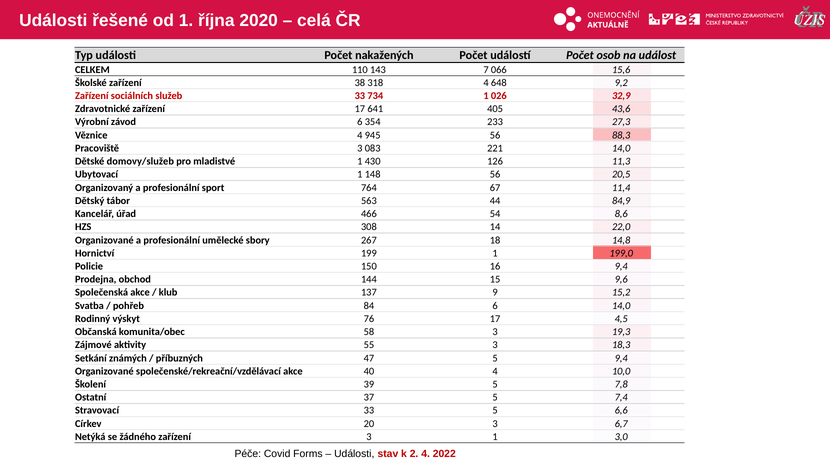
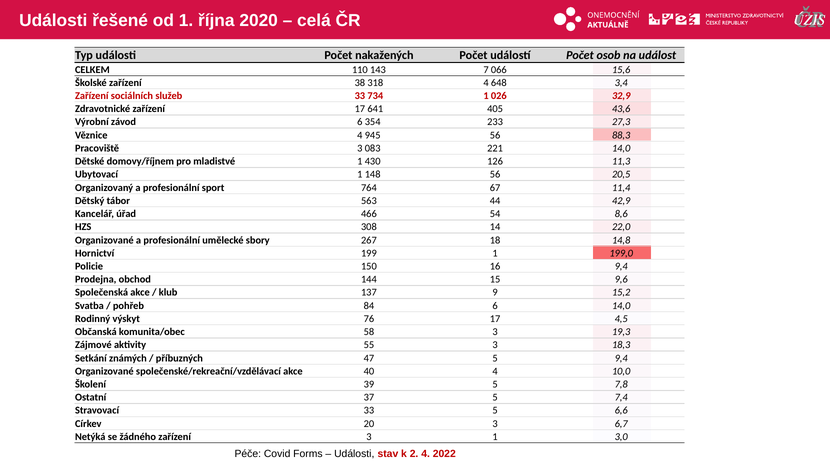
9,2: 9,2 -> 3,4
domovy/služeb: domovy/služeb -> domovy/říjnem
84,9: 84,9 -> 42,9
